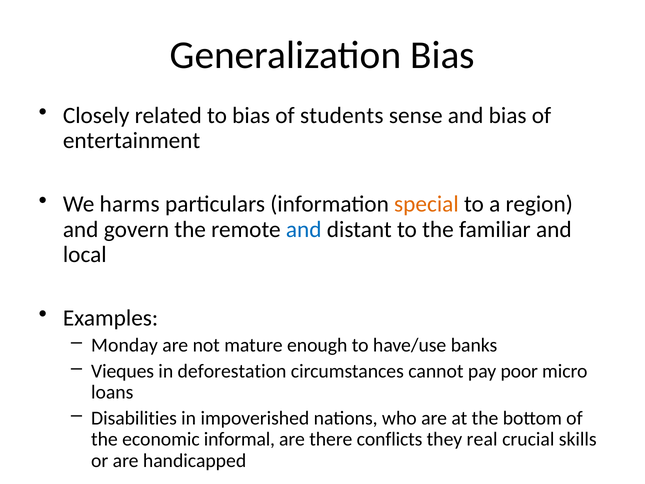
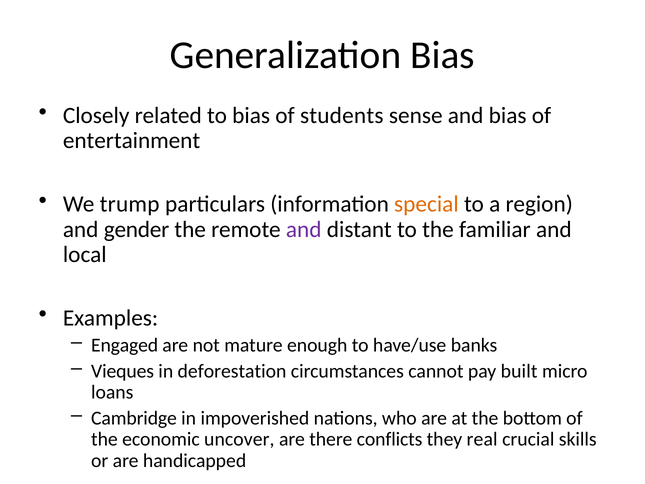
harms: harms -> trump
govern: govern -> gender
and at (304, 229) colour: blue -> purple
Monday: Monday -> Engaged
poor: poor -> built
Disabilities: Disabilities -> Cambridge
informal: informal -> uncover
